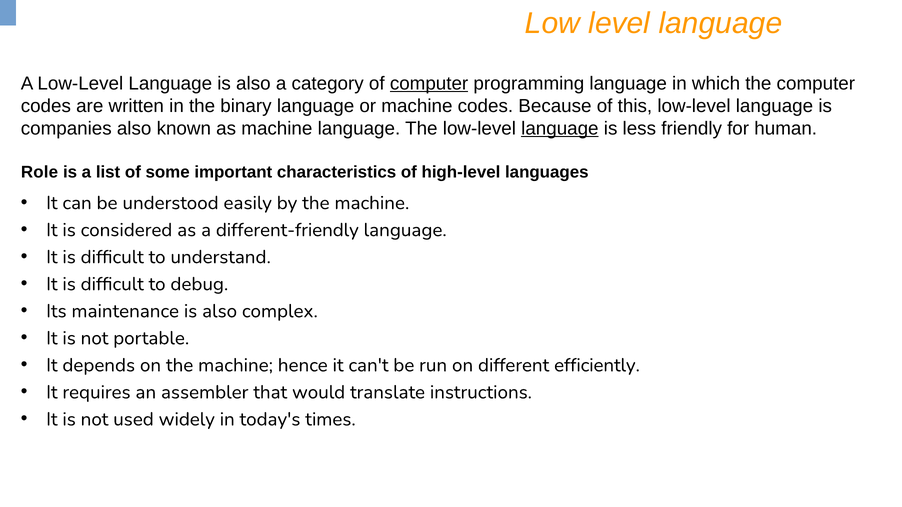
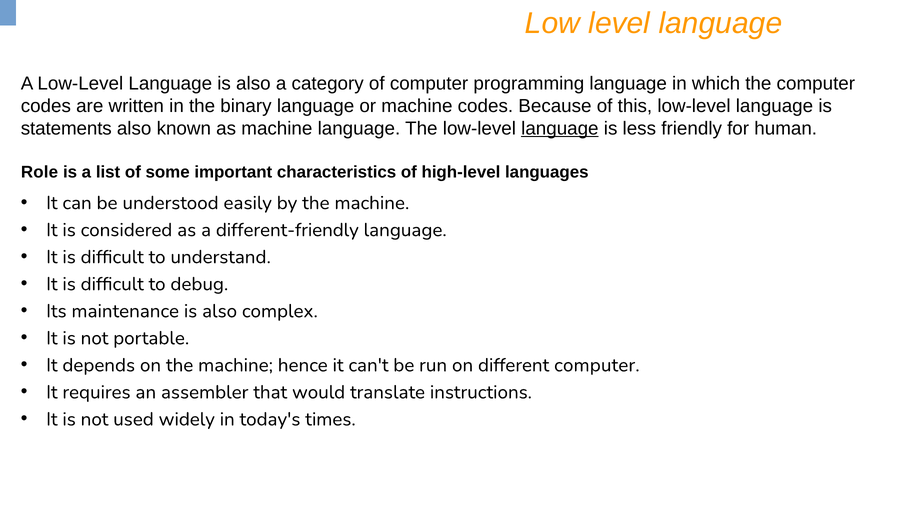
computer at (429, 84) underline: present -> none
companies: companies -> statements
different efficiently: efficiently -> computer
